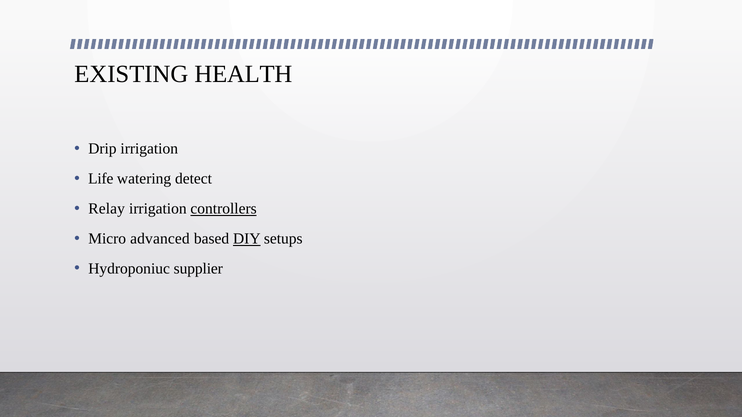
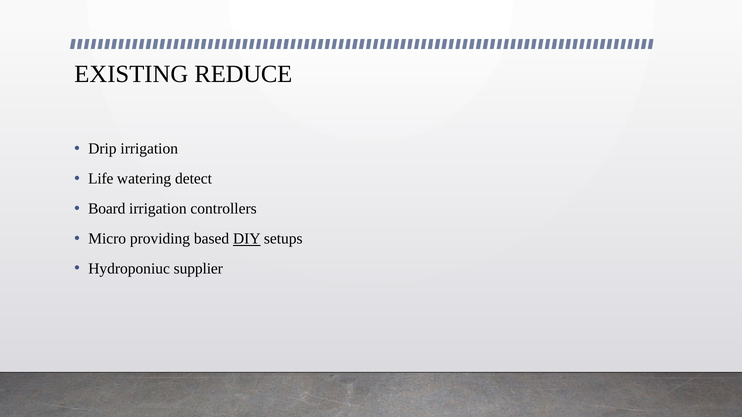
HEALTH: HEALTH -> REDUCE
Relay: Relay -> Board
controllers underline: present -> none
advanced: advanced -> providing
